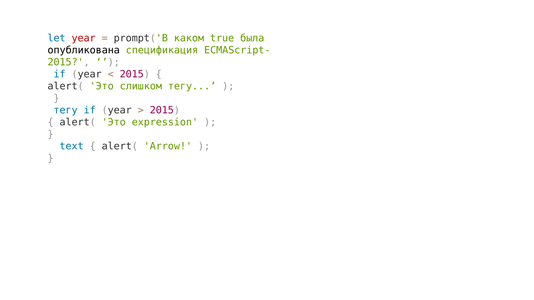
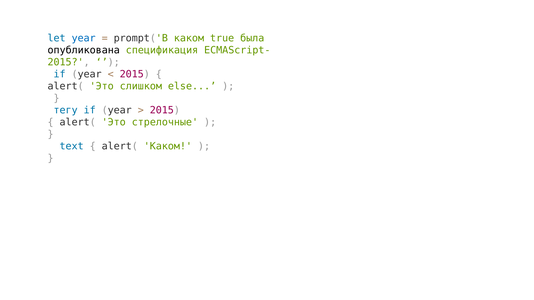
year at (84, 38) colour: red -> blue
слишком тегу: тегу -> else
expression: expression -> стрелочные
alert( Arrow: Arrow -> Каком
